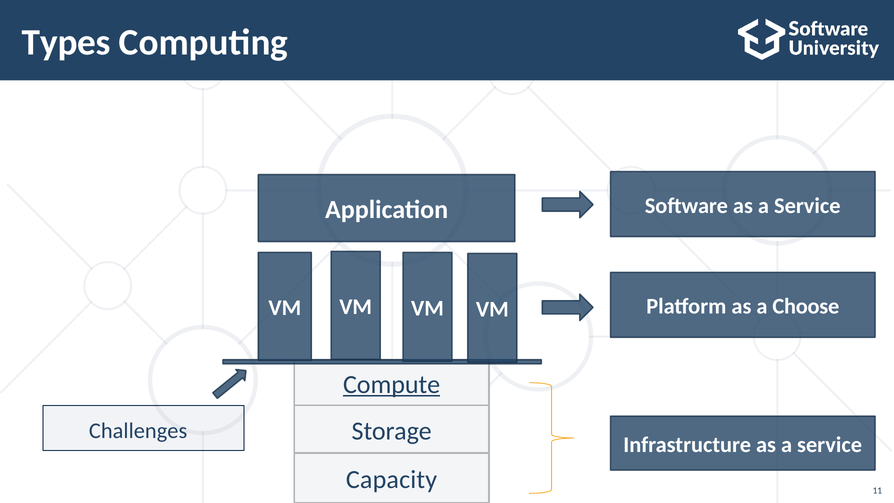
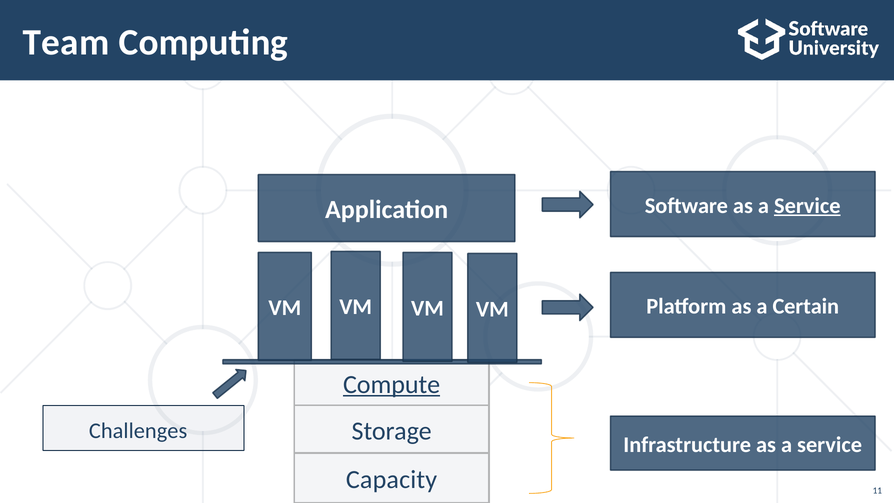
Types: Types -> Team
Service at (807, 206) underline: none -> present
Choose: Choose -> Certain
